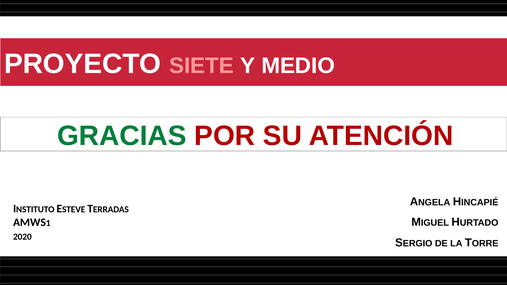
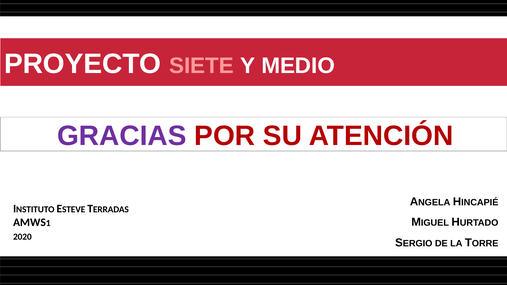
GRACIAS colour: green -> purple
